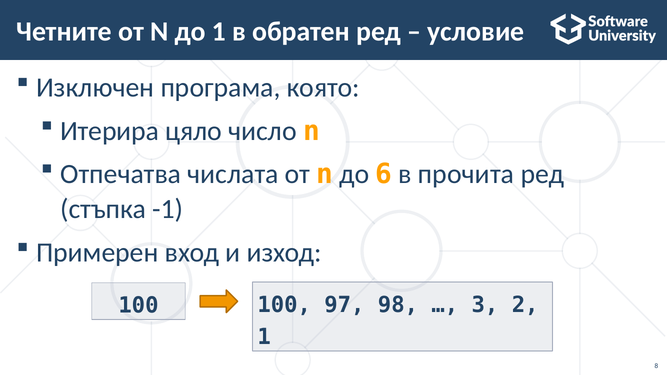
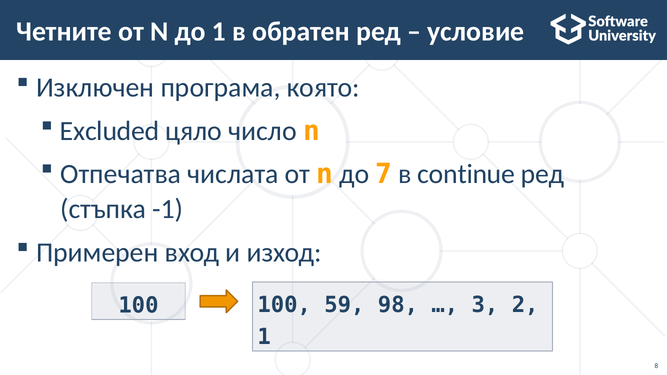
Итерира: Итерира -> Excluded
6: 6 -> 7
прочита: прочита -> continue
97: 97 -> 59
